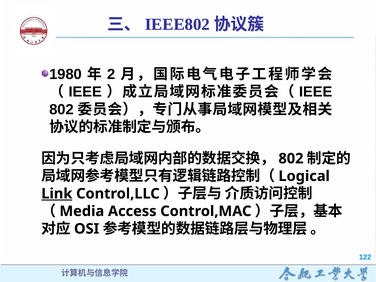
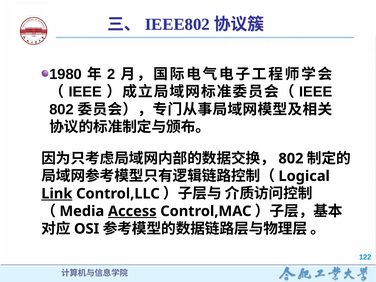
Access underline: none -> present
